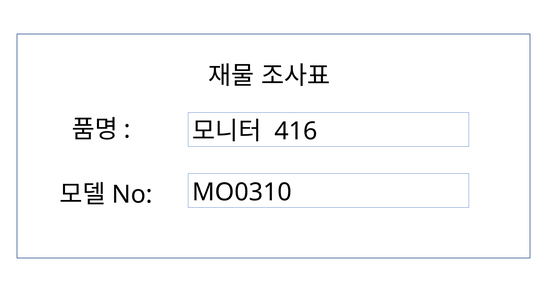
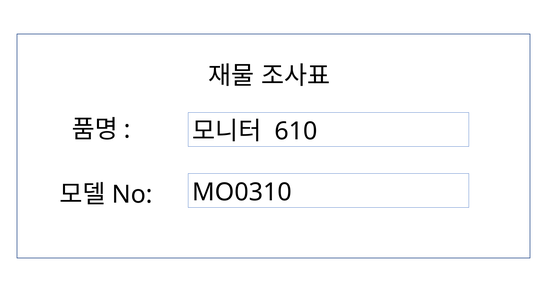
416: 416 -> 610
